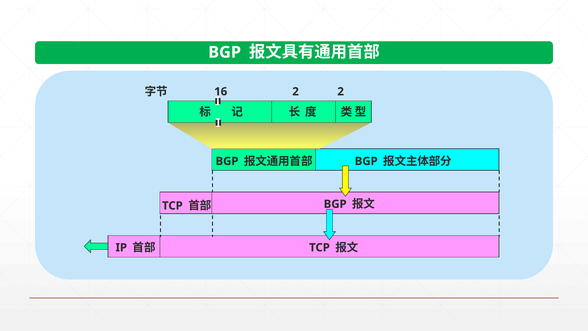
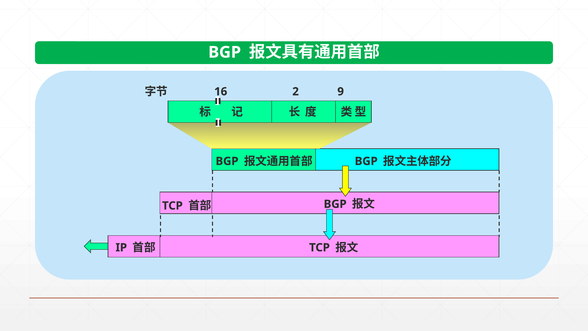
2 2: 2 -> 9
